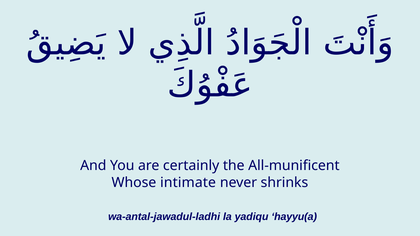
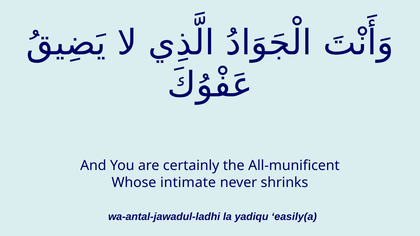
hayyu(a: hayyu(a -> easily(a
